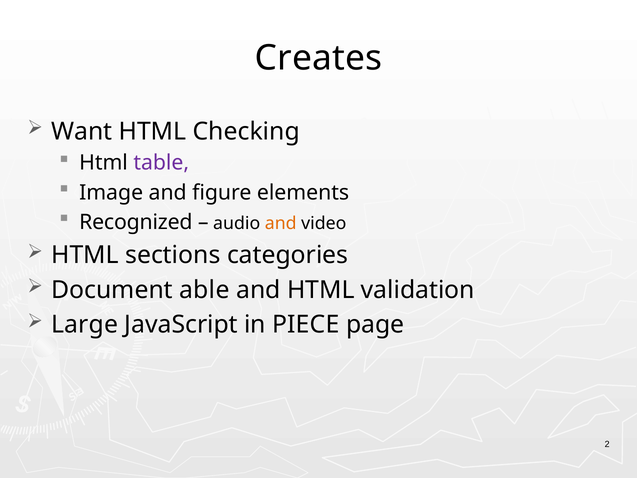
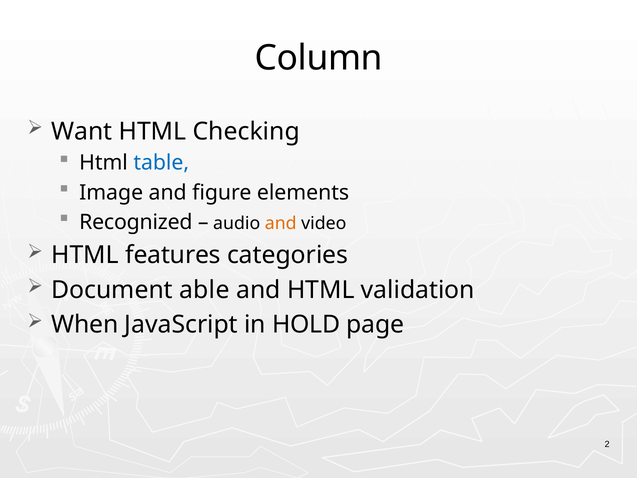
Creates: Creates -> Column
table colour: purple -> blue
sections: sections -> features
Large: Large -> When
PIECE: PIECE -> HOLD
